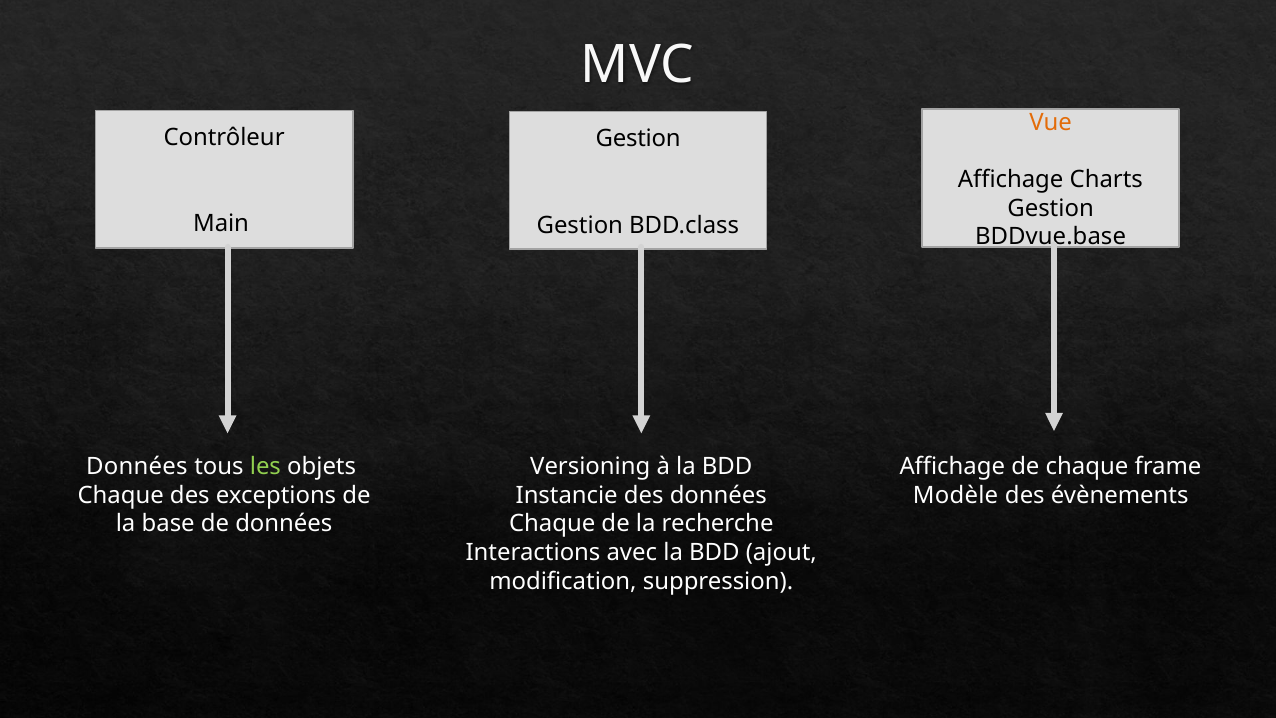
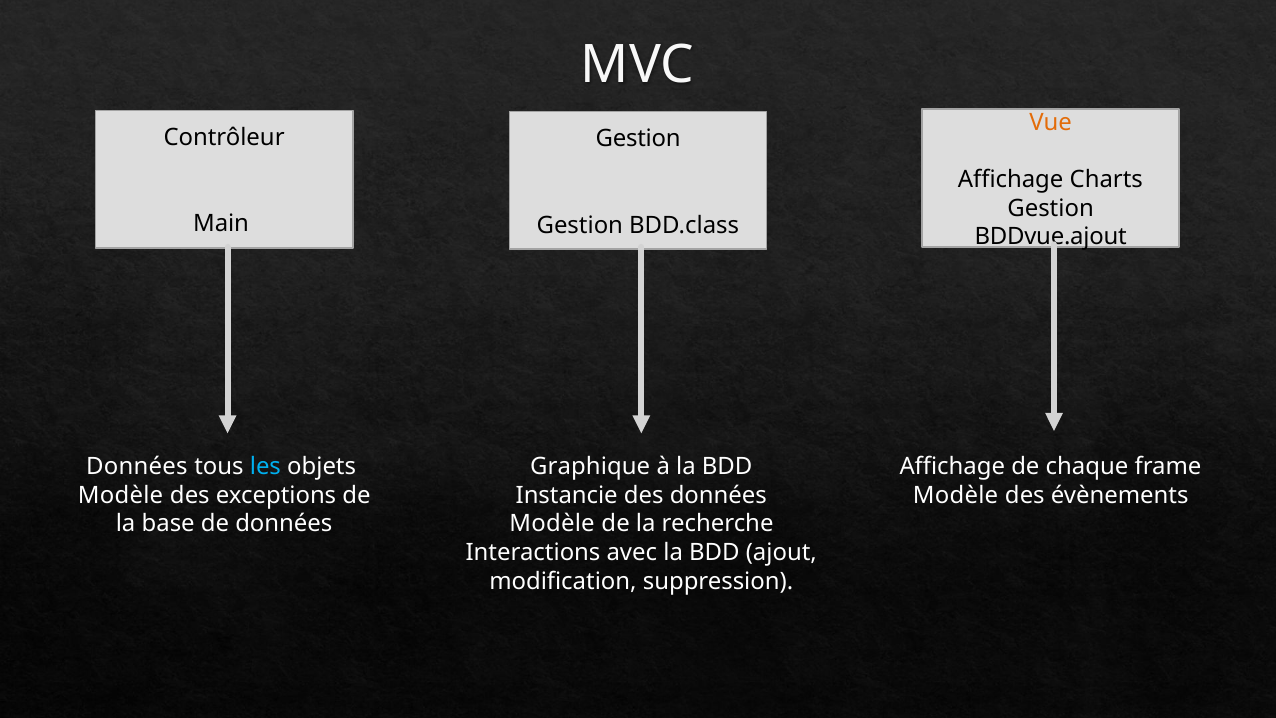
BDDvue.base: BDDvue.base -> BDDvue.ajout
les colour: light green -> light blue
Versioning: Versioning -> Graphique
Chaque at (121, 495): Chaque -> Modèle
Chaque at (552, 524): Chaque -> Modèle
